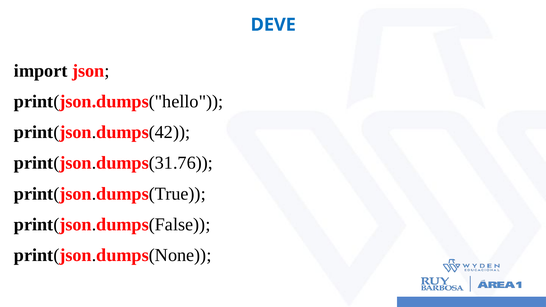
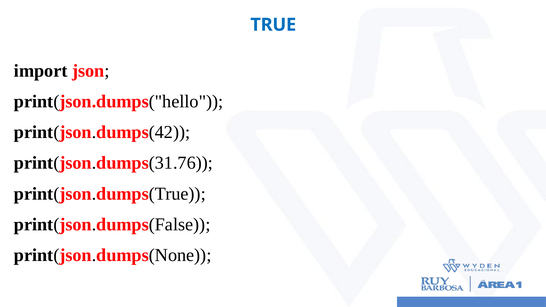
DEVE: DEVE -> TRUE
